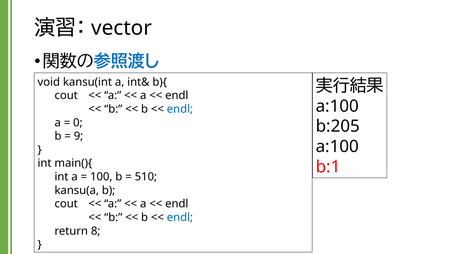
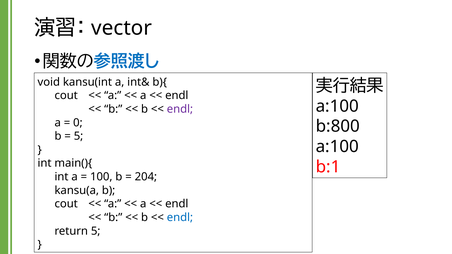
endl at (180, 109) colour: blue -> purple
b:205: b:205 -> b:800
9 at (79, 136): 9 -> 5
510: 510 -> 204
return 8: 8 -> 5
